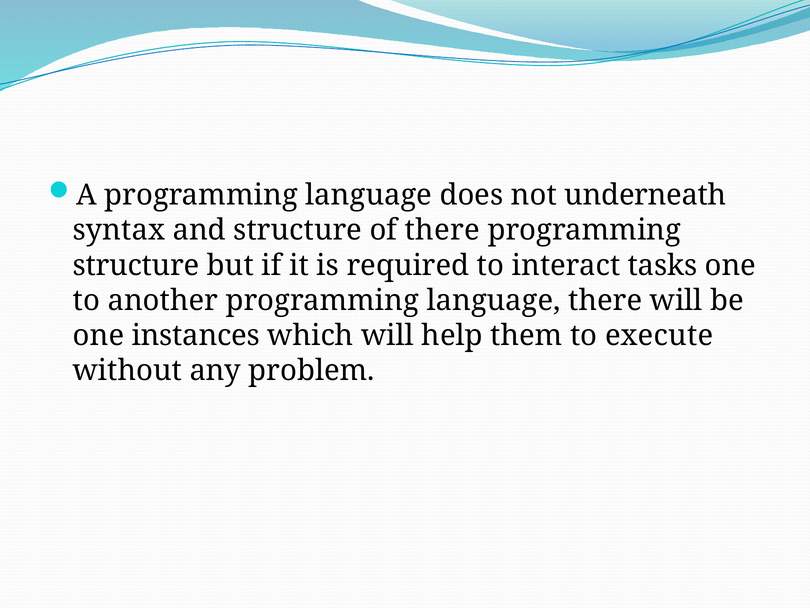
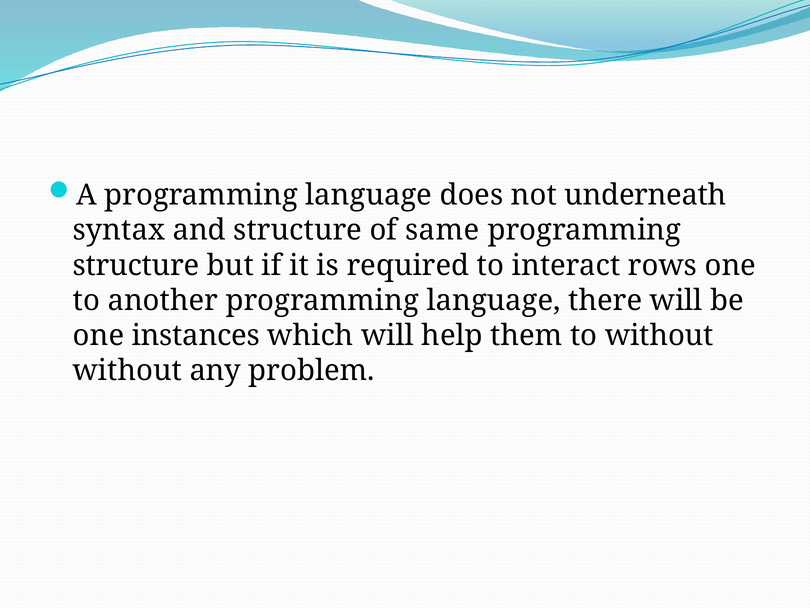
of there: there -> same
tasks: tasks -> rows
to execute: execute -> without
